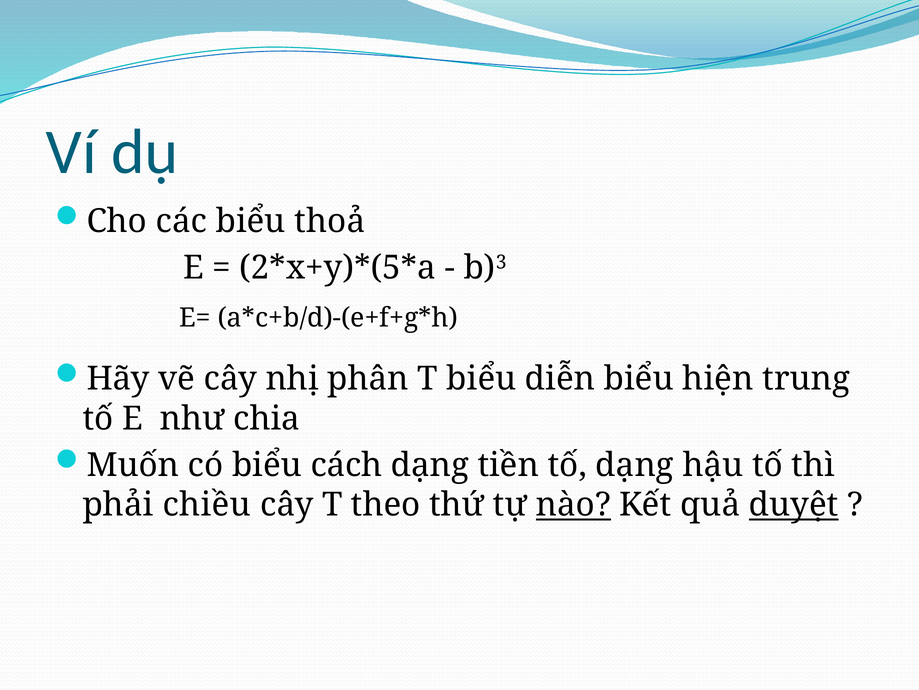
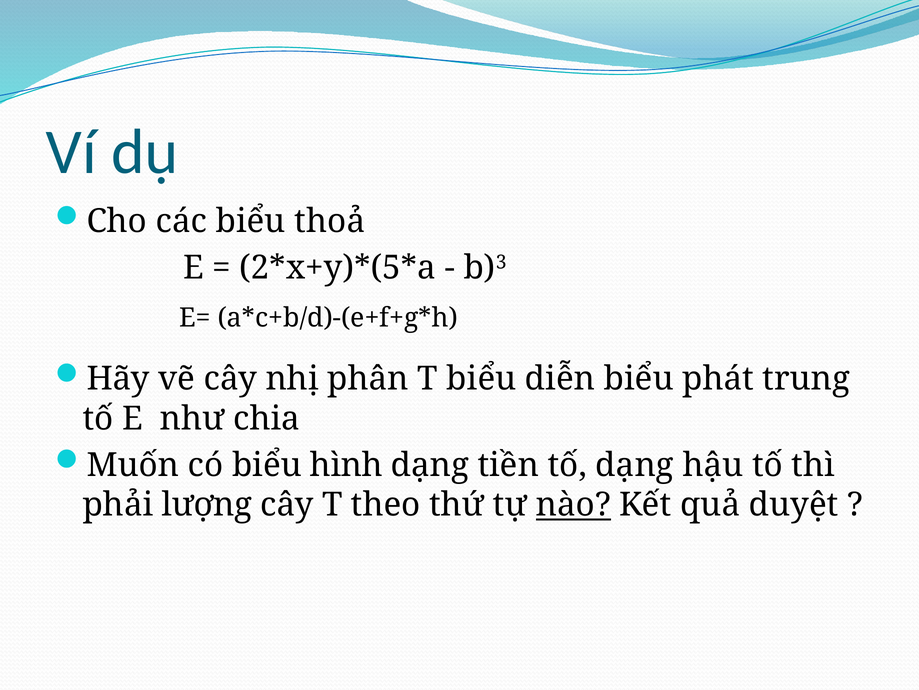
hiện: hiện -> phát
cách: cách -> hình
chiều: chiều -> lượng
duyệt underline: present -> none
